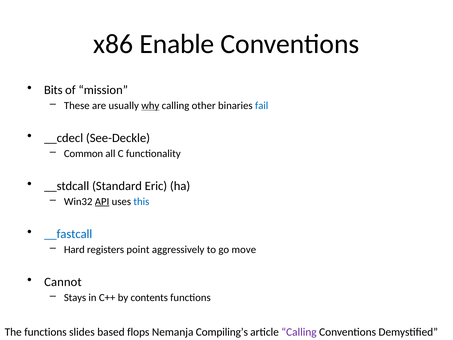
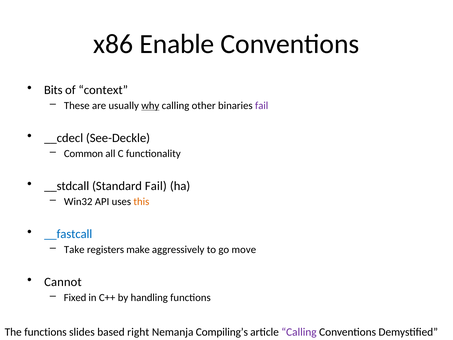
mission: mission -> context
fail at (262, 105) colour: blue -> purple
Standard Eric: Eric -> Fail
API underline: present -> none
this colour: blue -> orange
Hard: Hard -> Take
point: point -> make
Stays: Stays -> Fixed
contents: contents -> handling
flops: flops -> right
